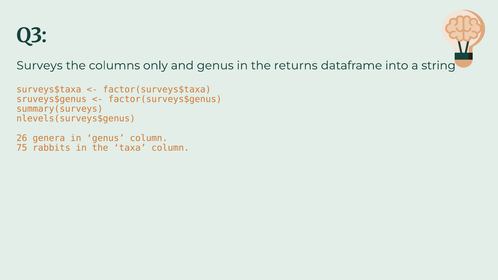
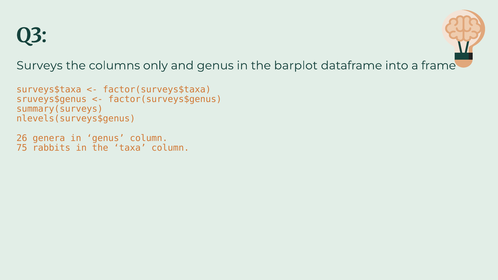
returns: returns -> barplot
string: string -> frame
